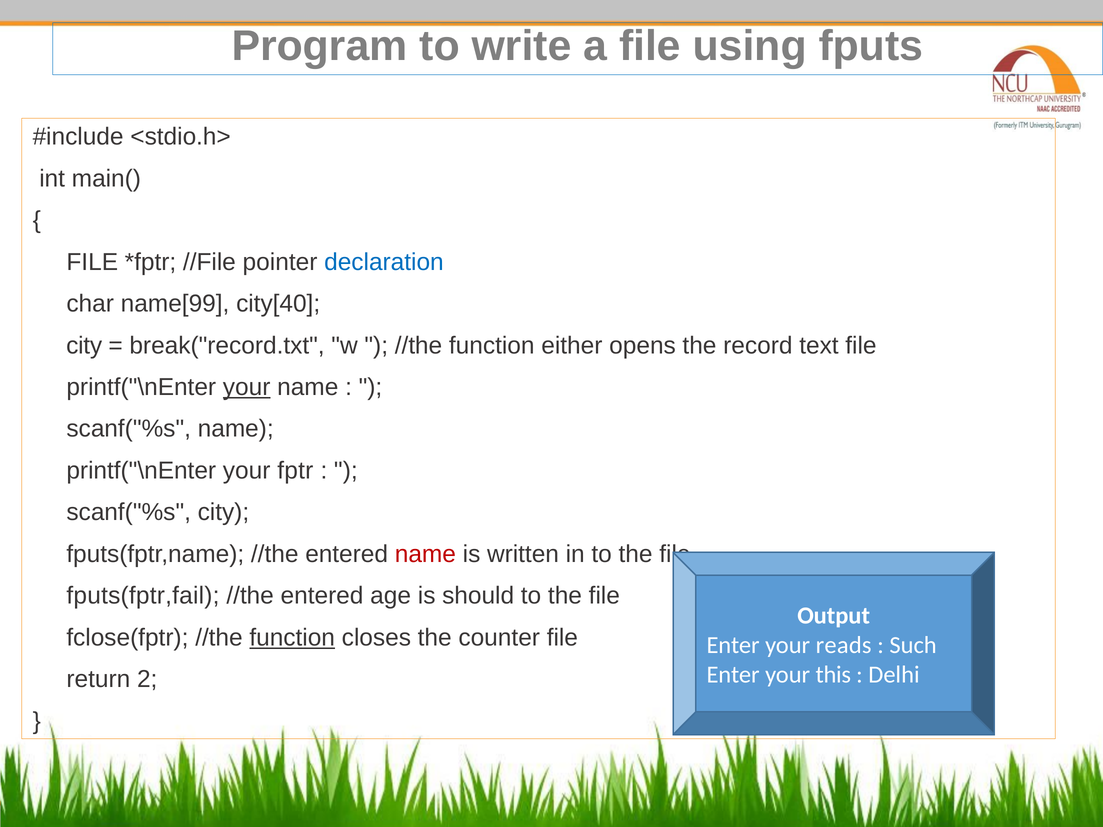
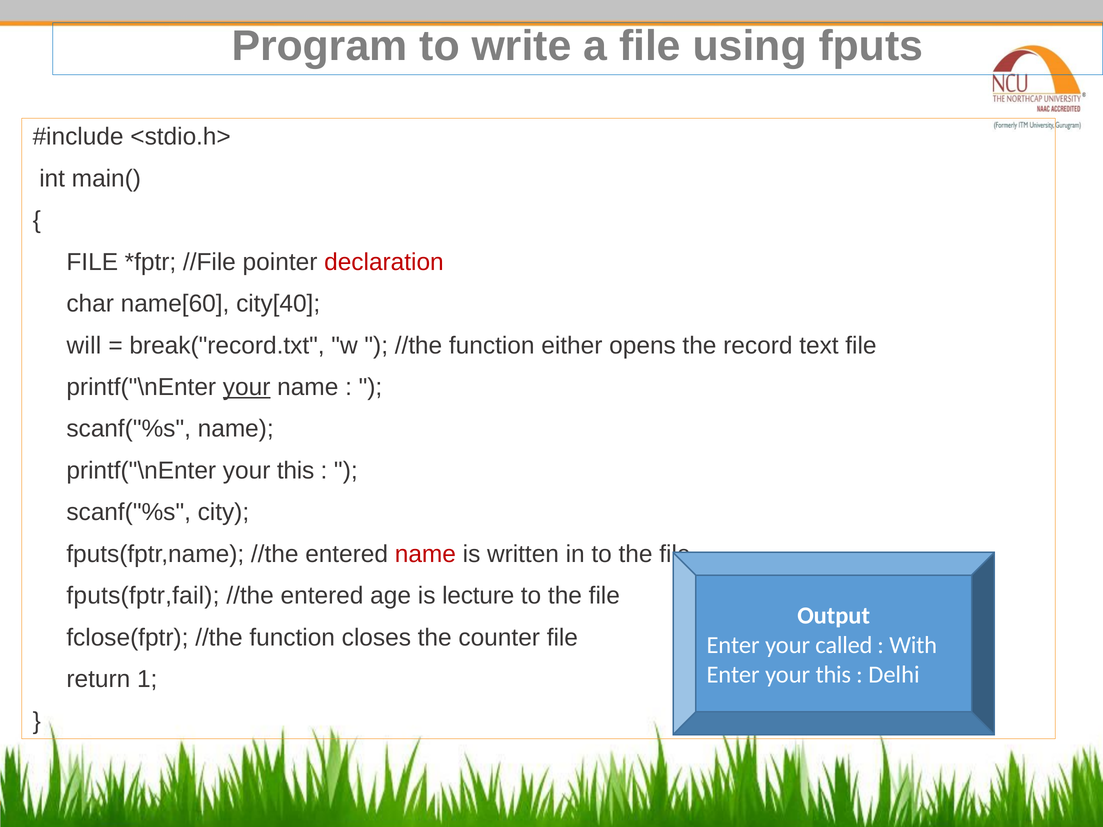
declaration colour: blue -> red
name[99: name[99 -> name[60
city at (84, 346): city -> will
printf("\nEnter your fptr: fptr -> this
should: should -> lecture
function at (292, 638) underline: present -> none
reads: reads -> called
Such: Such -> With
2: 2 -> 1
